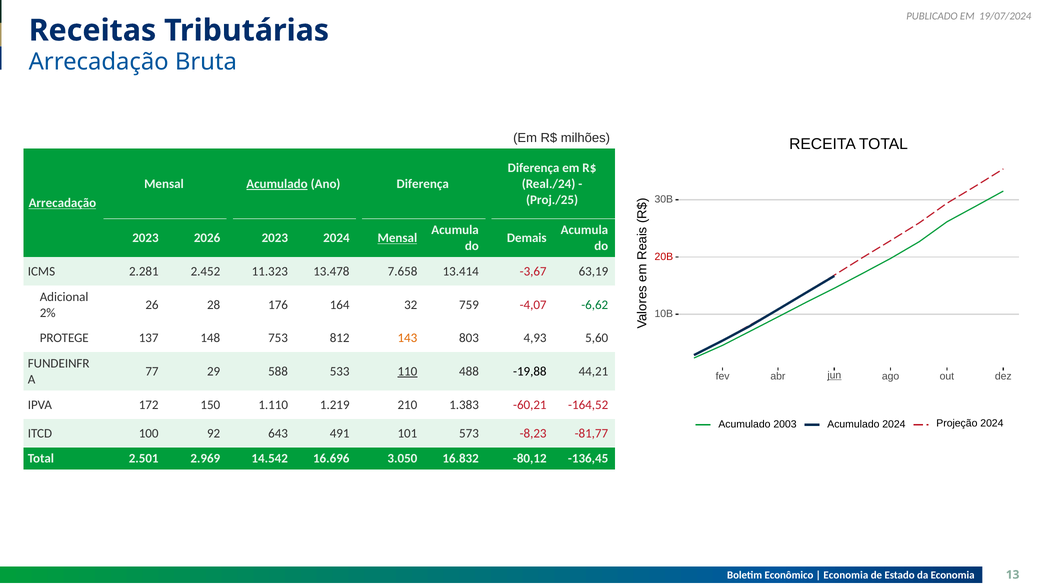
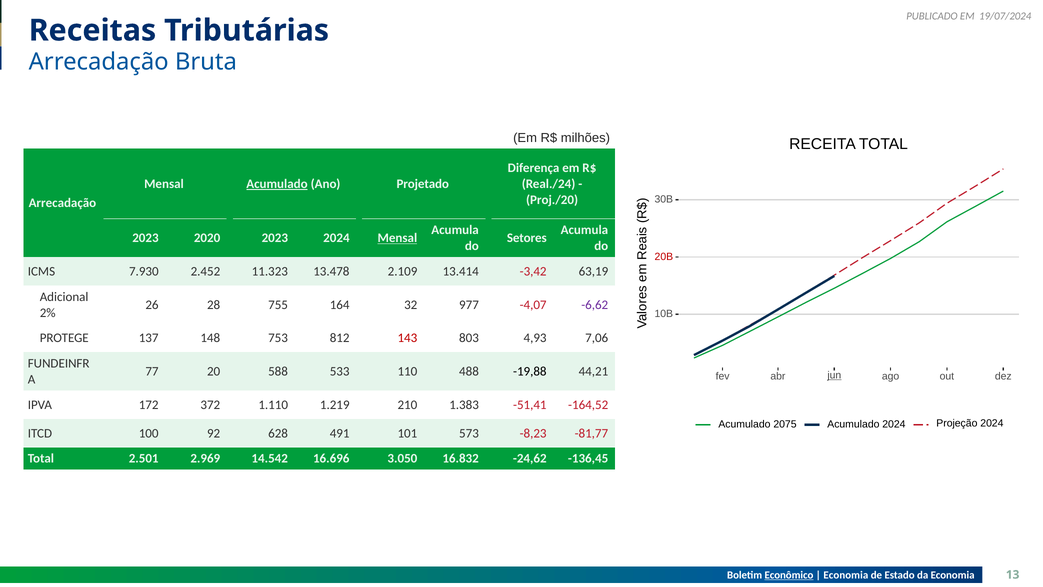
Ano Diferença: Diferença -> Projetado
Proj./25: Proj./25 -> Proj./20
Arrecadação at (62, 203) underline: present -> none
2026: 2026 -> 2020
Demais: Demais -> Setores
2.281: 2.281 -> 7.930
7.658: 7.658 -> 2.109
-3,67: -3,67 -> -3,42
176: 176 -> 755
759: 759 -> 977
-6,62 colour: green -> purple
143 colour: orange -> red
5,60: 5,60 -> 7,06
29: 29 -> 20
110 underline: present -> none
150: 150 -> 372
-60,21: -60,21 -> -51,41
2003: 2003 -> 2075
643: 643 -> 628
-80,12: -80,12 -> -24,62
Econômico underline: none -> present
